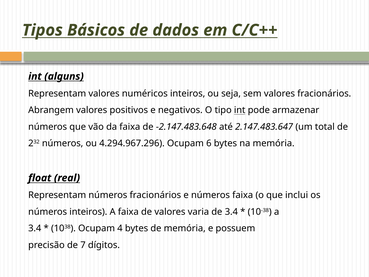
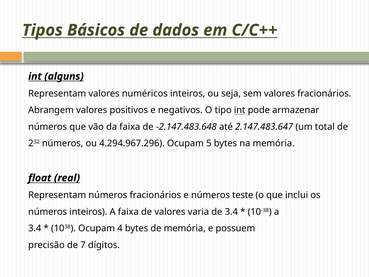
6: 6 -> 5
números faixa: faixa -> teste
